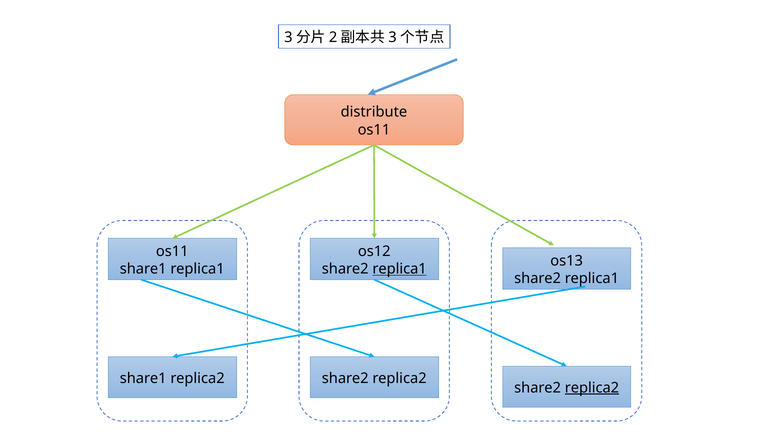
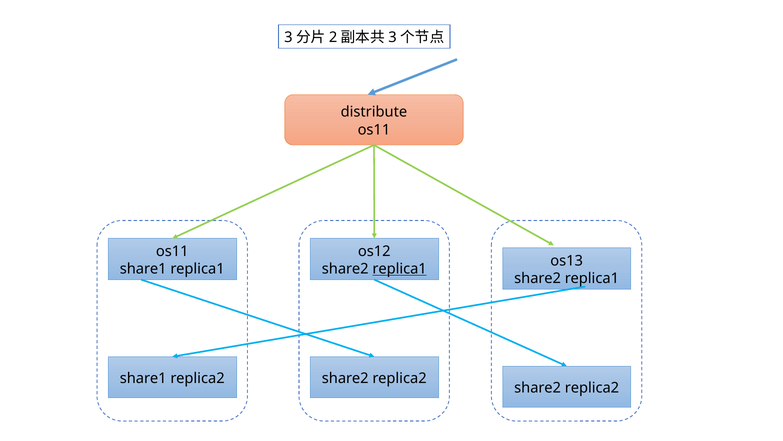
replica2 at (592, 387) underline: present -> none
